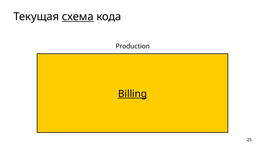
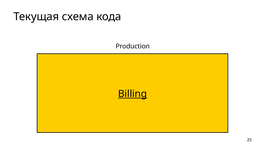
схема underline: present -> none
